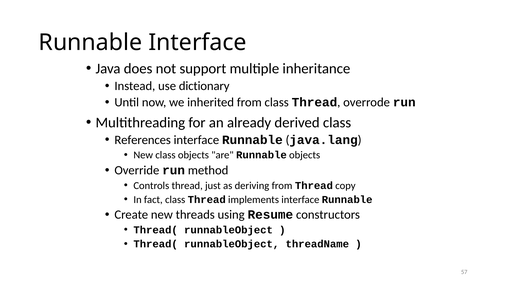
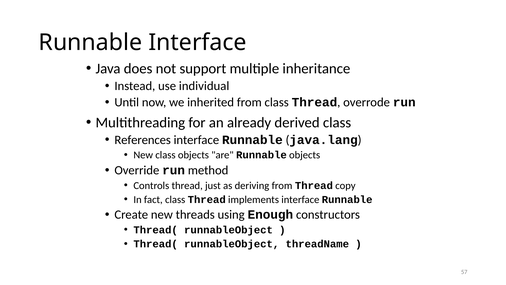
dictionary: dictionary -> individual
Resume: Resume -> Enough
